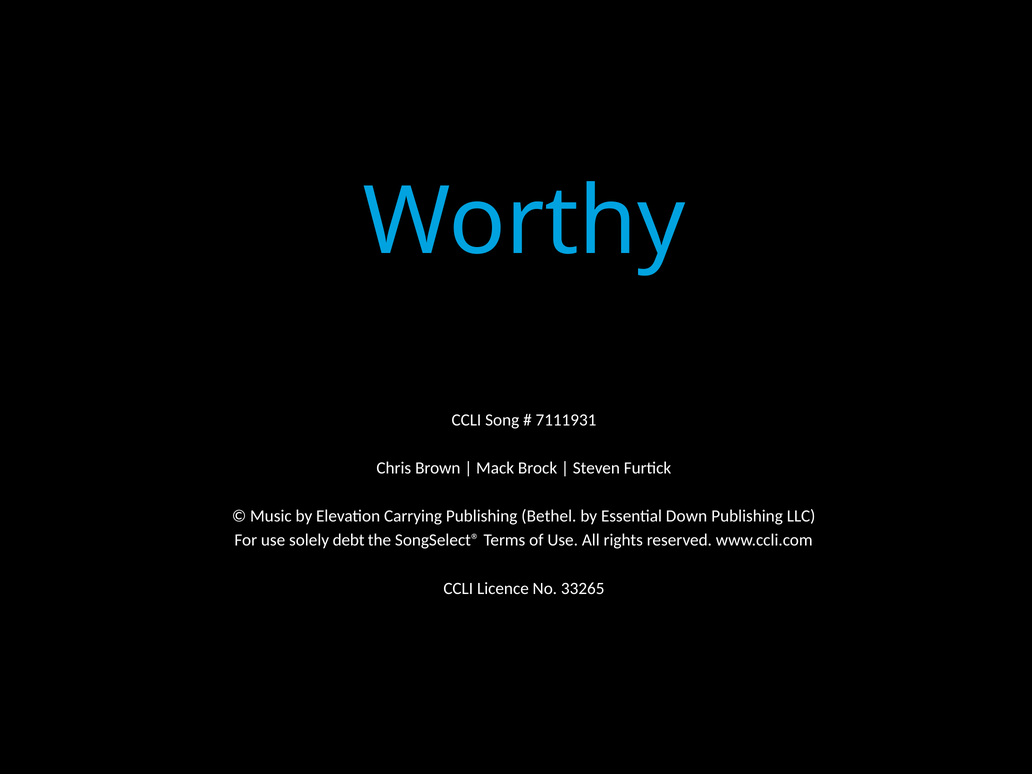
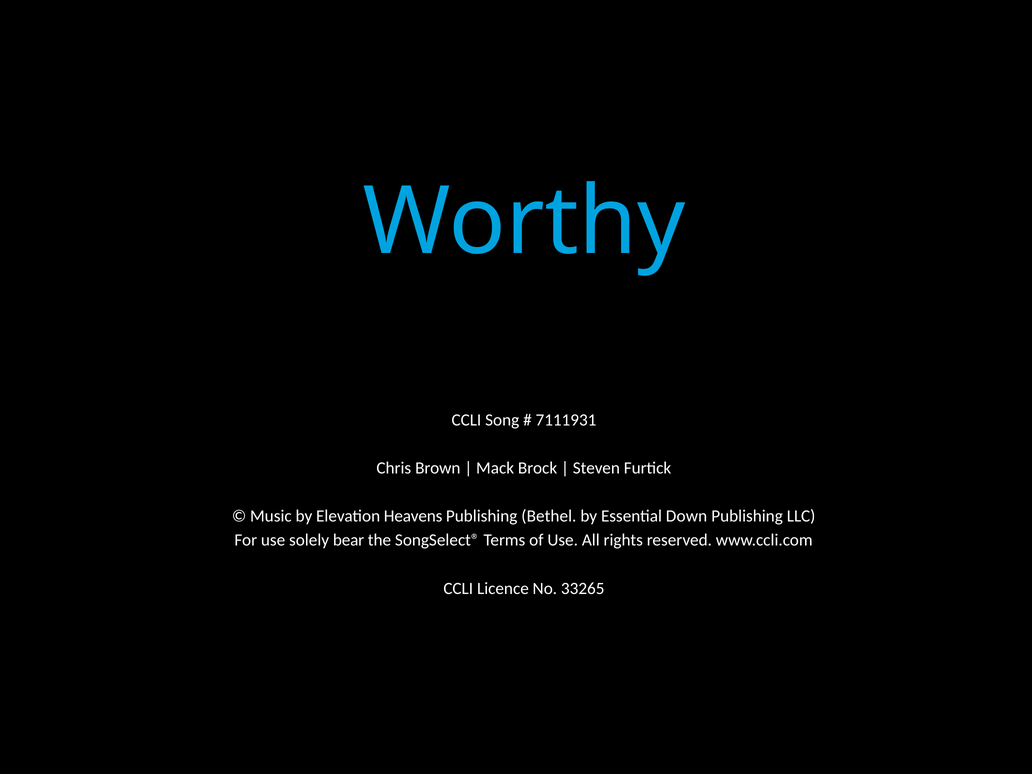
Carrying: Carrying -> Heavens
debt: debt -> bear
